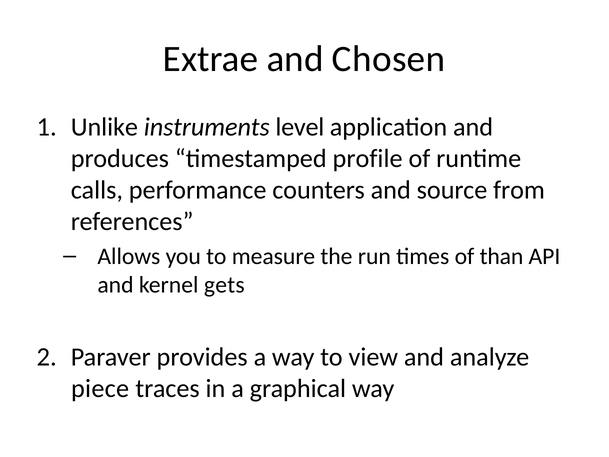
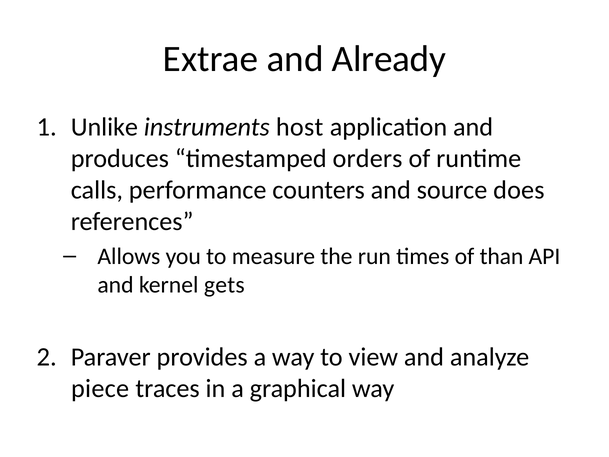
Chosen: Chosen -> Already
level: level -> host
profile: profile -> orders
from: from -> does
